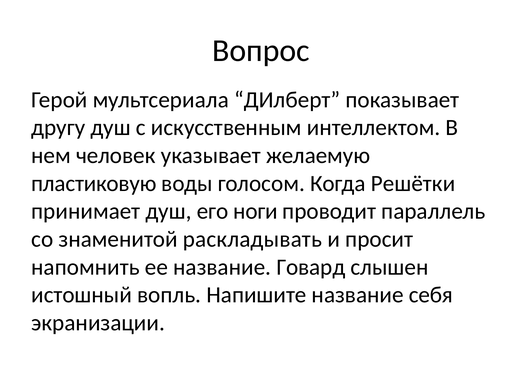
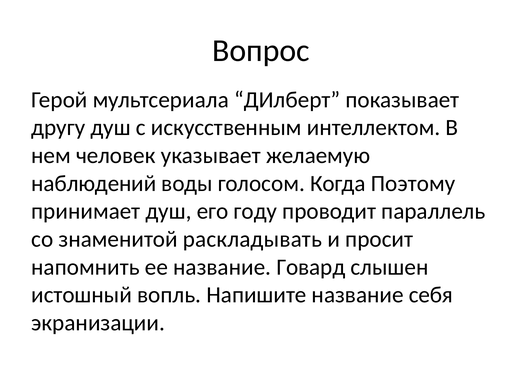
пластиковую: пластиковую -> наблюдений
Решётки: Решётки -> Поэтому
ноги: ноги -> году
